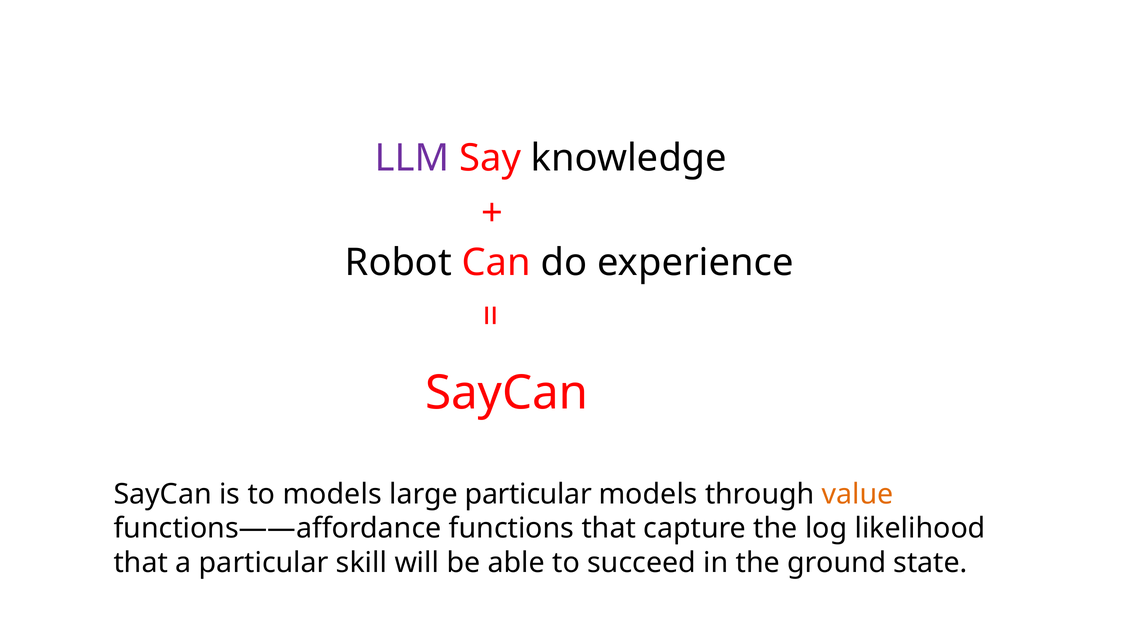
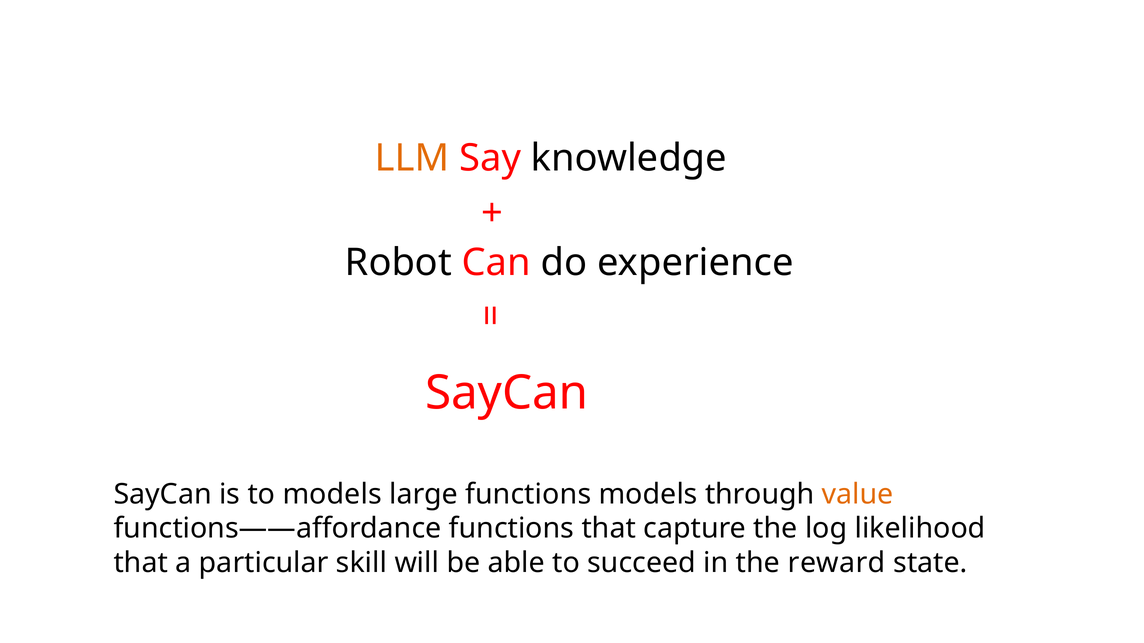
LLM colour: purple -> orange
large particular: particular -> functions
ground: ground -> reward
